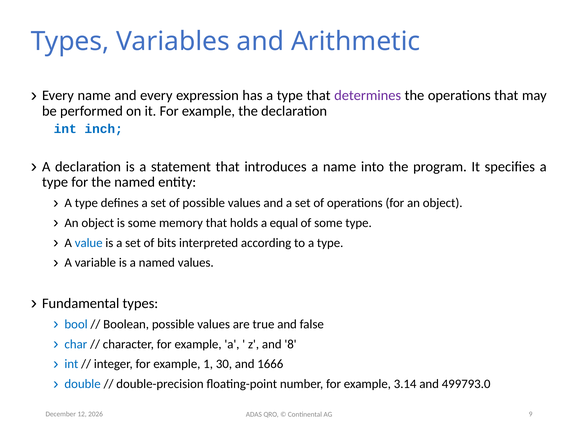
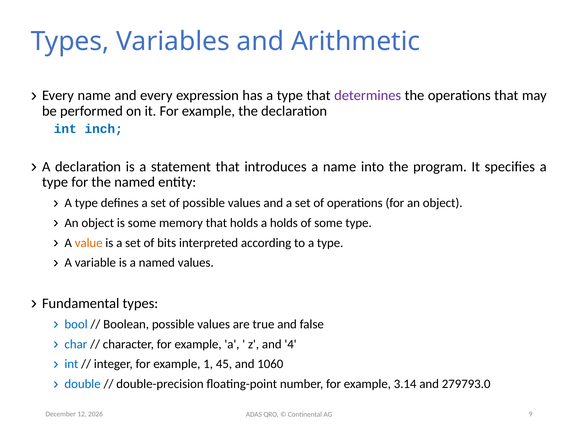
a equal: equal -> holds
value colour: blue -> orange
8: 8 -> 4
30: 30 -> 45
1666: 1666 -> 1060
499793.0: 499793.0 -> 279793.0
